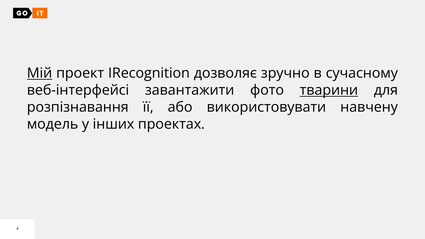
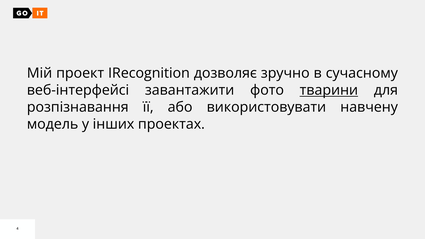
Мій underline: present -> none
